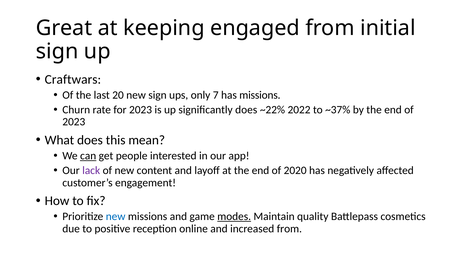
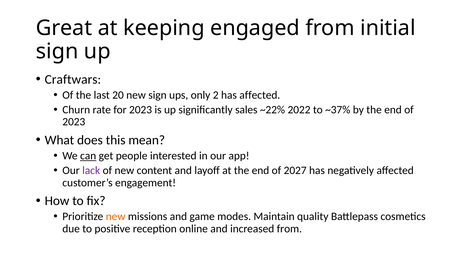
7: 7 -> 2
has missions: missions -> affected
significantly does: does -> sales
2020: 2020 -> 2027
new at (116, 216) colour: blue -> orange
modes underline: present -> none
